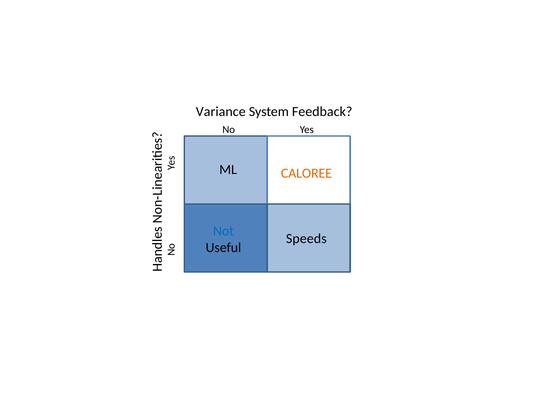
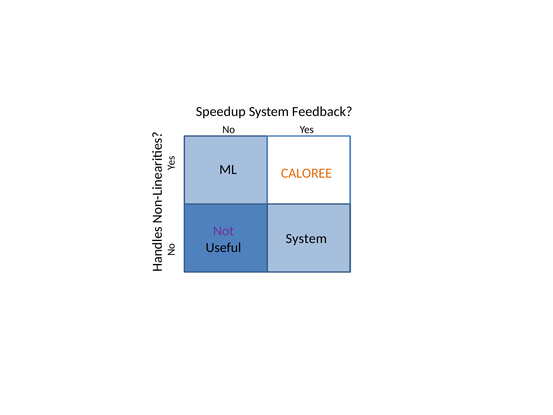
Variance: Variance -> Speedup
Not colour: blue -> purple
Speeds at (306, 238): Speeds -> System
